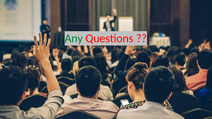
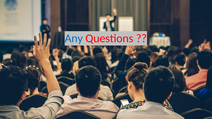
Any at (74, 39) colour: green -> blue
